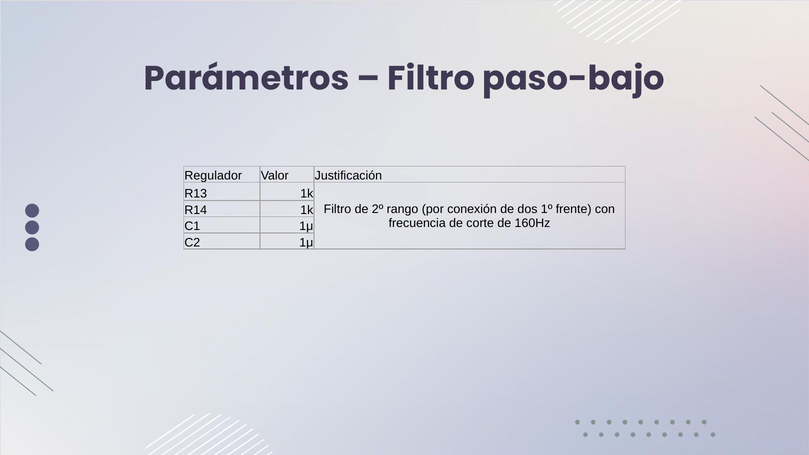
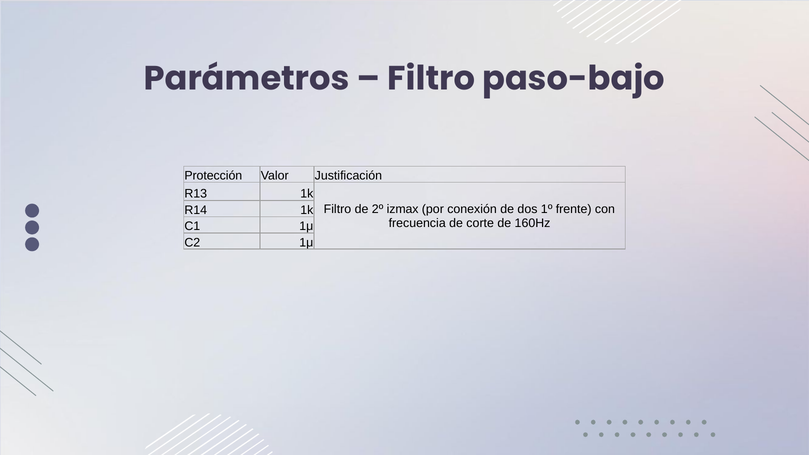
Regulador: Regulador -> Protección
rango: rango -> izmax
